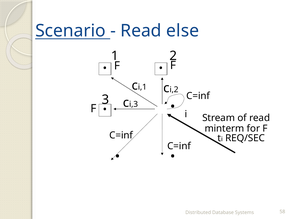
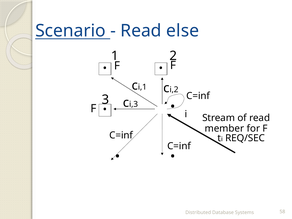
minterm: minterm -> member
